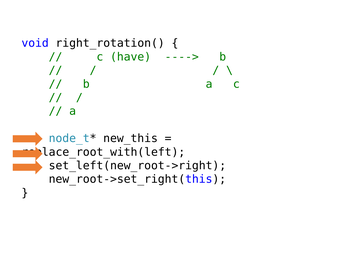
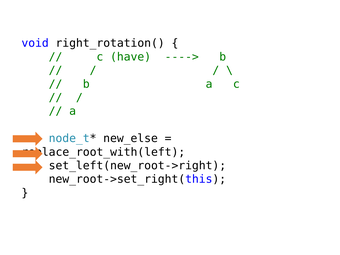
new_this: new_this -> new_else
